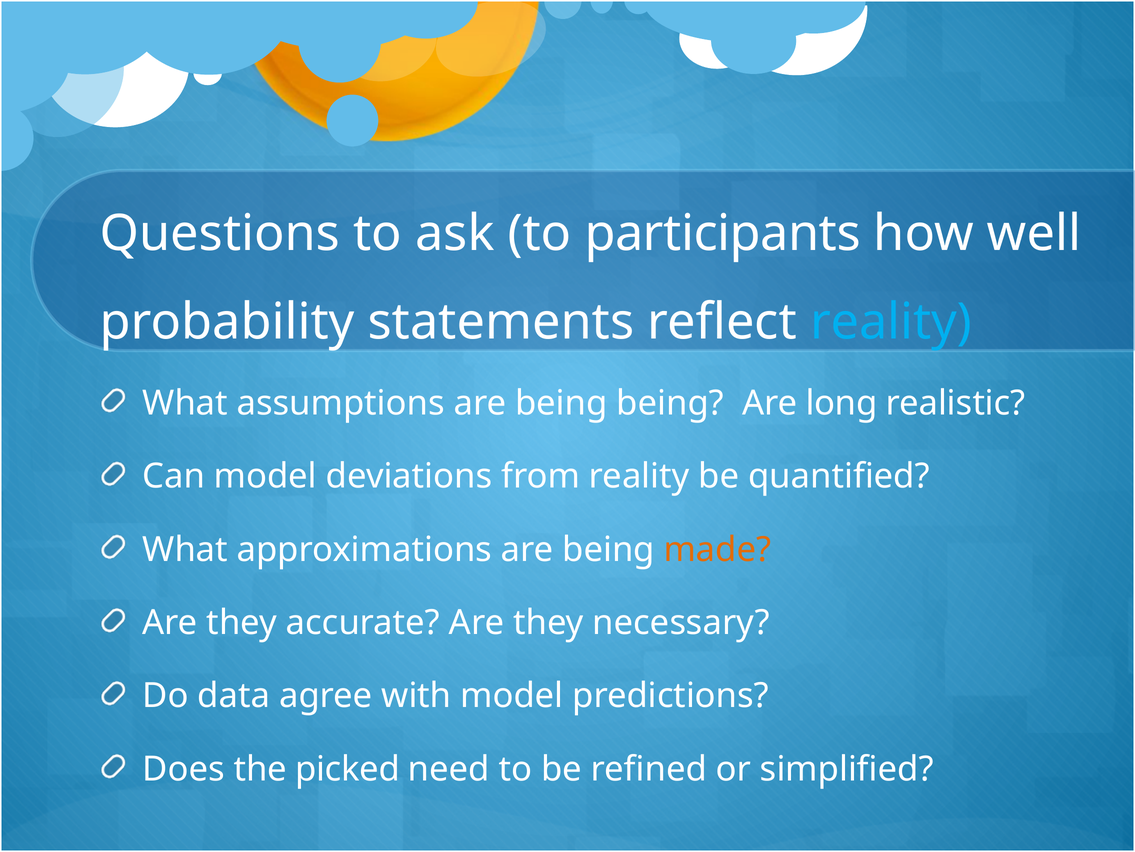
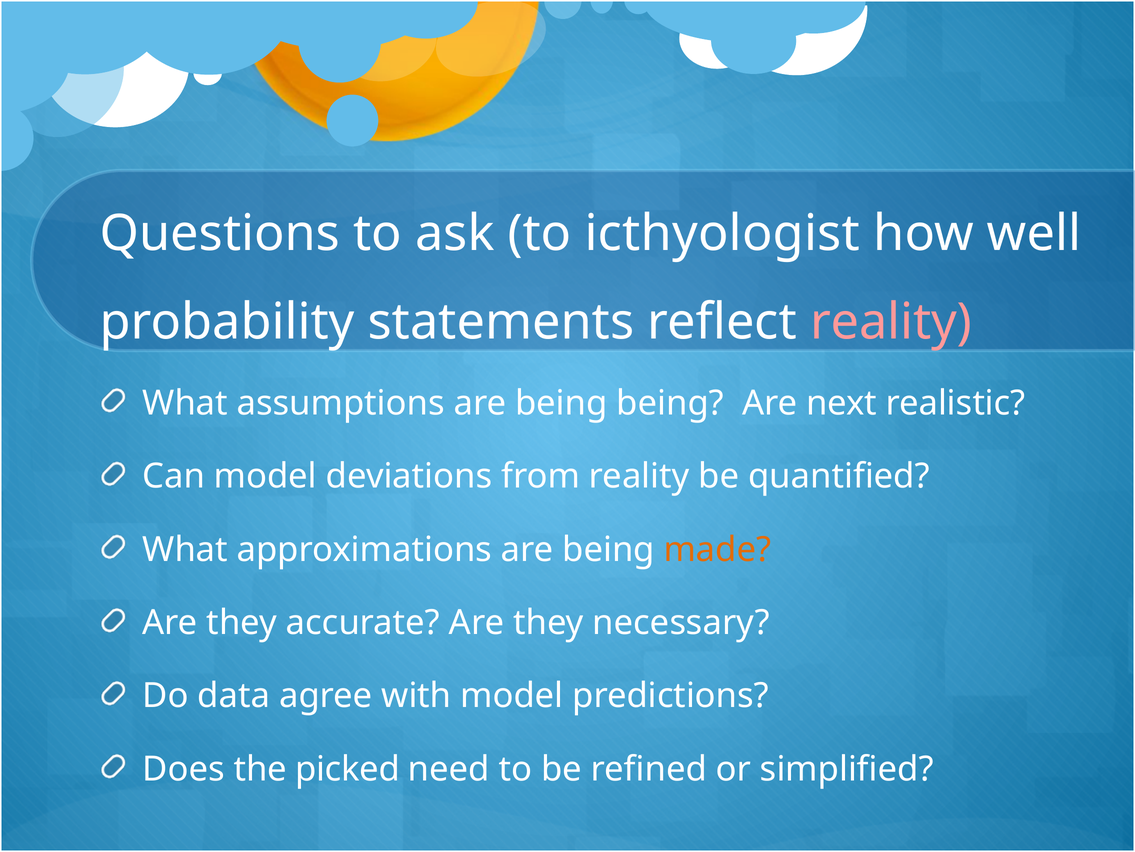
participants: participants -> icthyologist
reality at (891, 322) colour: light blue -> pink
long: long -> next
